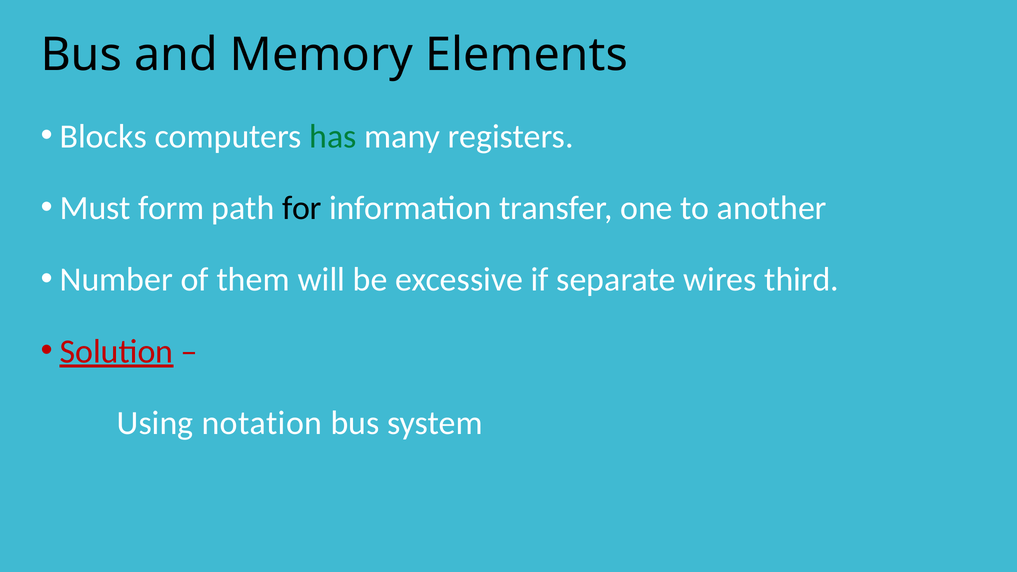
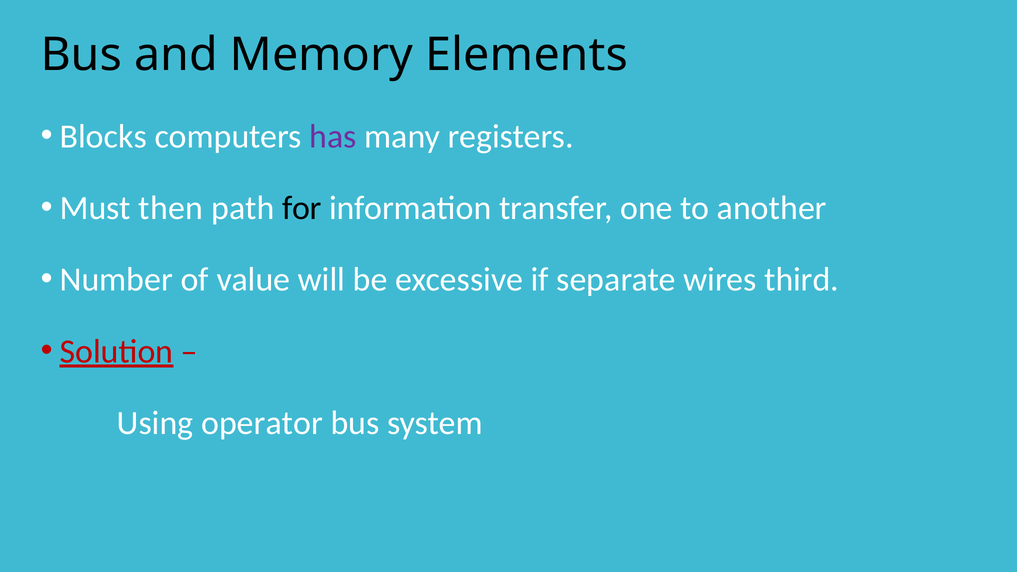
has colour: green -> purple
form: form -> then
them: them -> value
notation: notation -> operator
